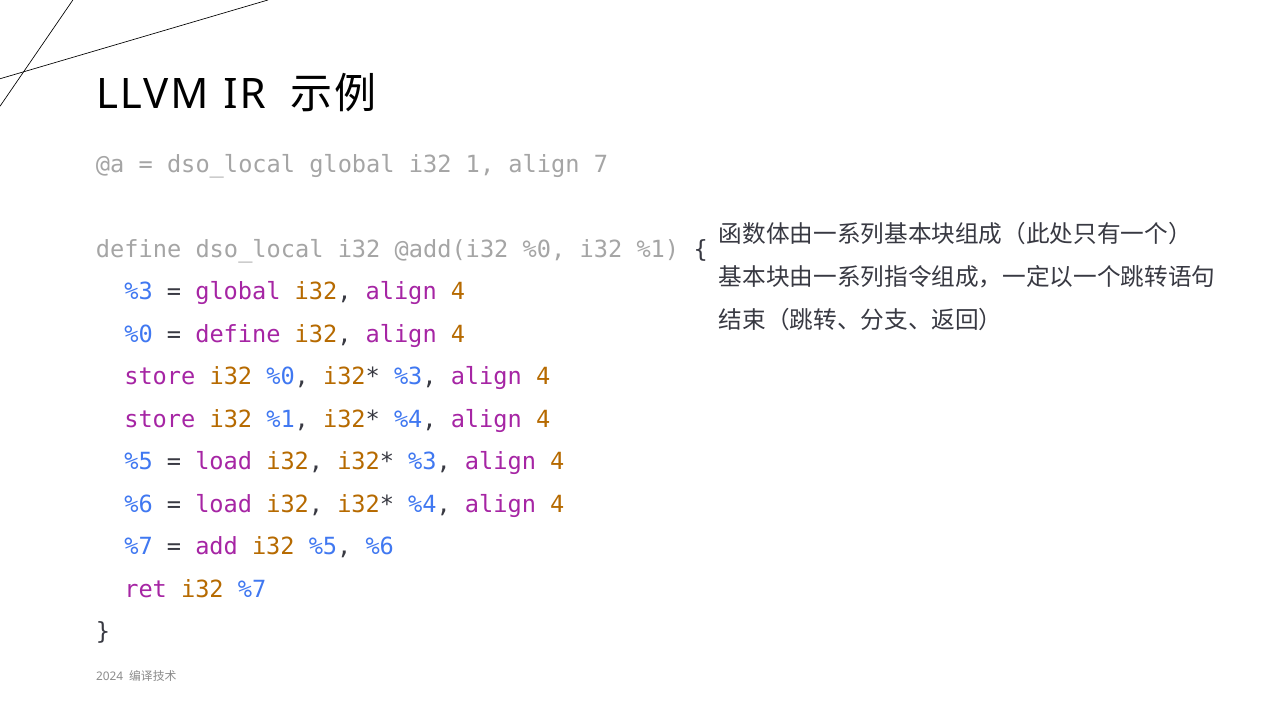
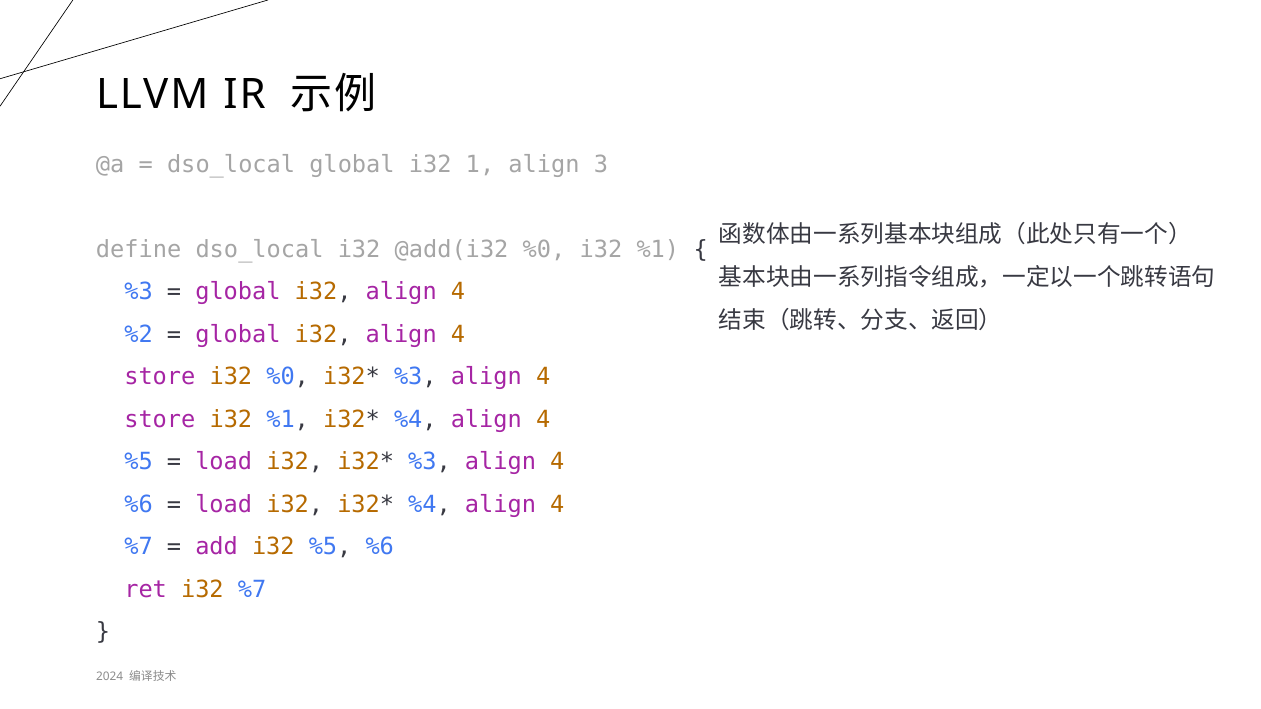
7: 7 -> 3
%0 at (139, 335): %0 -> %2
define at (238, 335): define -> global
